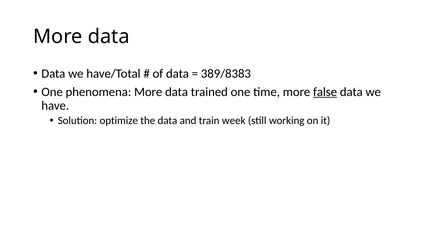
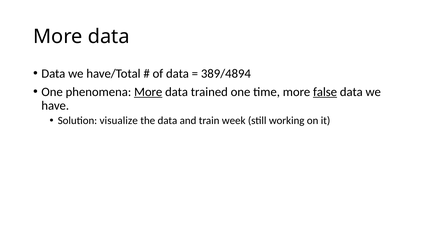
389/8383: 389/8383 -> 389/4894
More at (148, 92) underline: none -> present
optimize: optimize -> visualize
